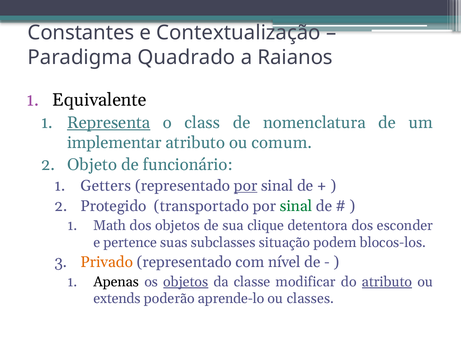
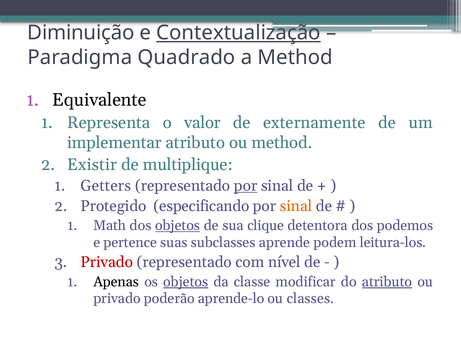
Constantes: Constantes -> Diminuição
Contextualização underline: none -> present
a Raianos: Raianos -> Method
Representa underline: present -> none
class: class -> valor
nomenclatura: nomenclatura -> externamente
ou comum: comum -> method
Objeto: Objeto -> Existir
funcionário: funcionário -> multiplique
transportado: transportado -> especificando
sinal at (296, 206) colour: green -> orange
objetos at (178, 225) underline: none -> present
esconder: esconder -> podemos
situação: situação -> aprende
blocos-los: blocos-los -> leitura-los
Privado at (107, 262) colour: orange -> red
extends at (117, 298): extends -> privado
